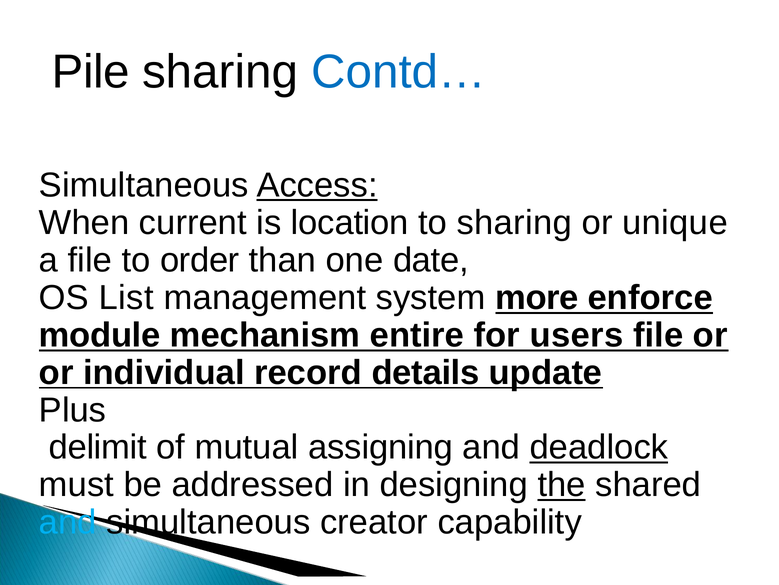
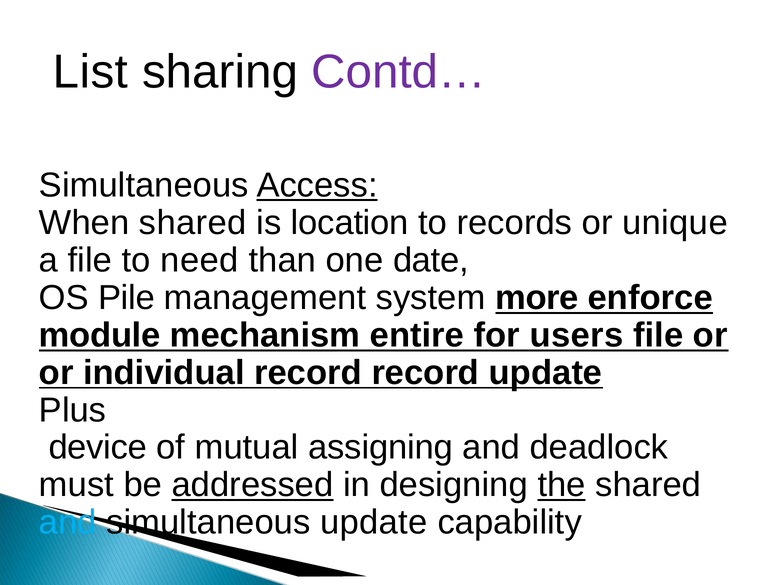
Pile: Pile -> List
Contd… colour: blue -> purple
When current: current -> shared
to sharing: sharing -> records
order: order -> need
List: List -> Pile
record details: details -> record
delimit: delimit -> device
deadlock underline: present -> none
addressed underline: none -> present
simultaneous creator: creator -> update
